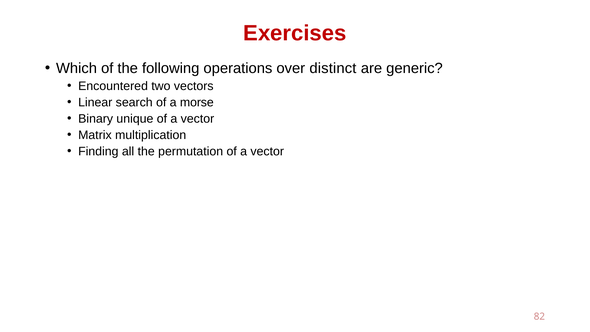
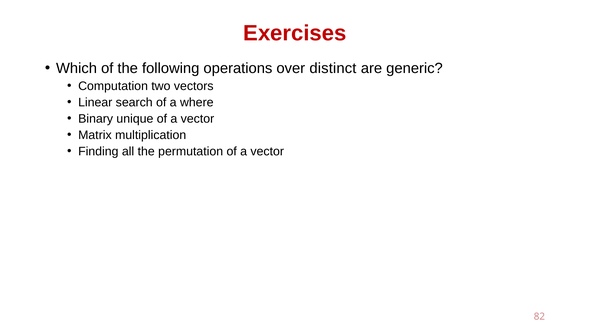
Encountered: Encountered -> Computation
morse: morse -> where
